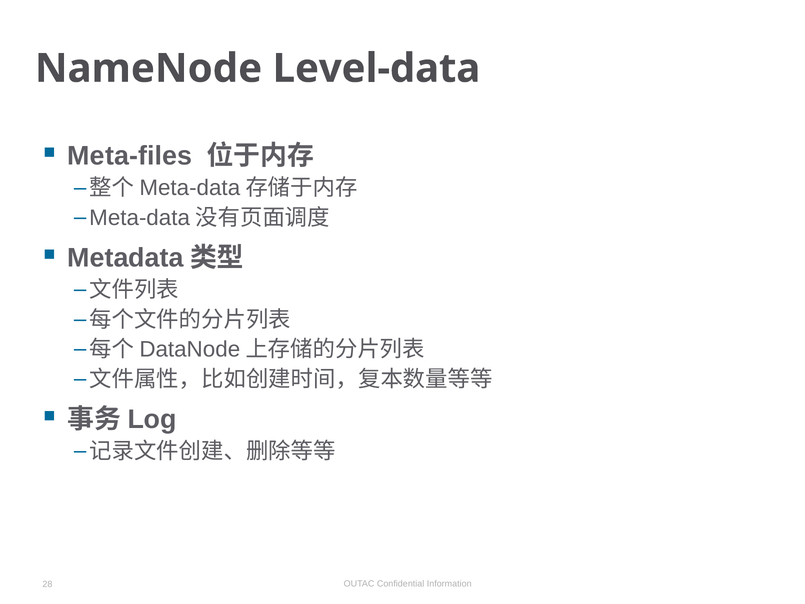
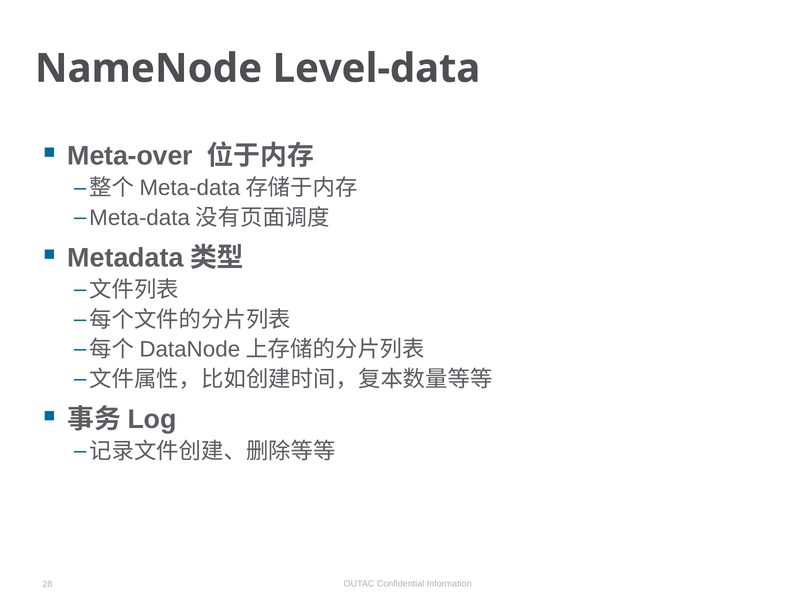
Meta-files: Meta-files -> Meta-over
